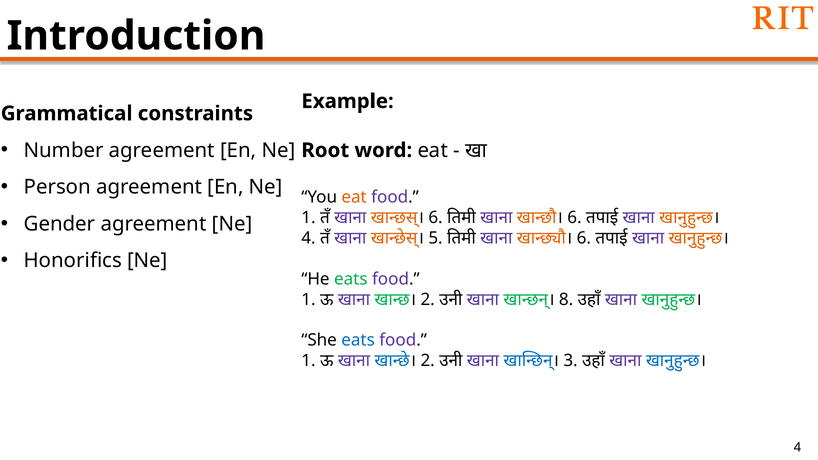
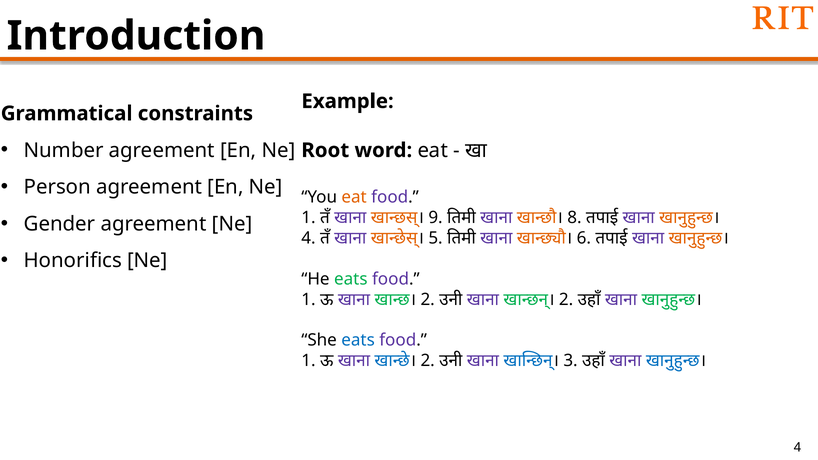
6 at (436, 218): 6 -> 9
6 at (574, 218): 6 -> 8
8 at (566, 299): 8 -> 2
